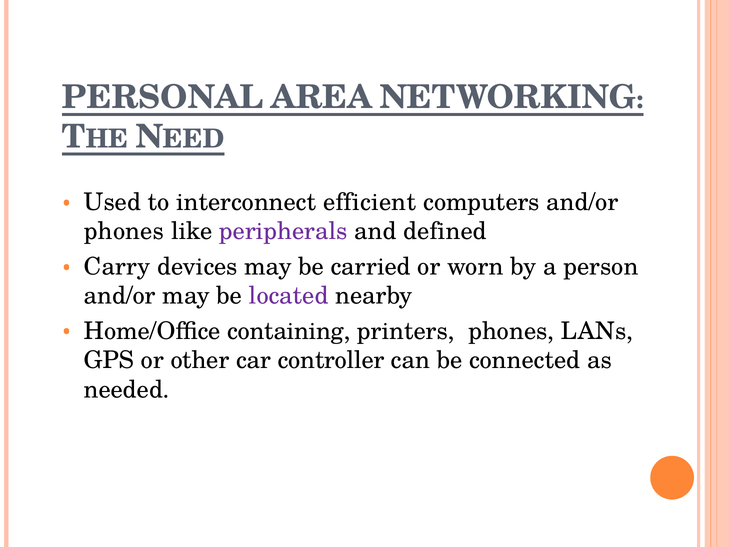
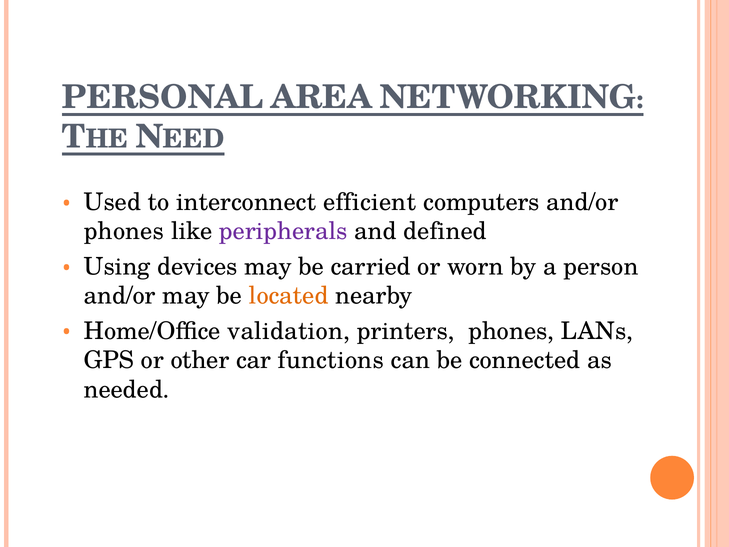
Carry: Carry -> Using
located colour: purple -> orange
containing: containing -> validation
controller: controller -> functions
